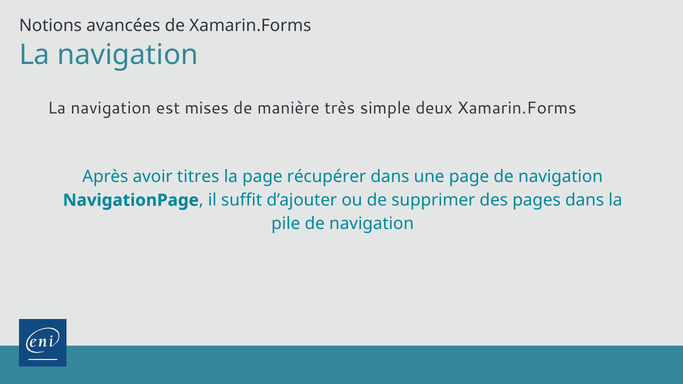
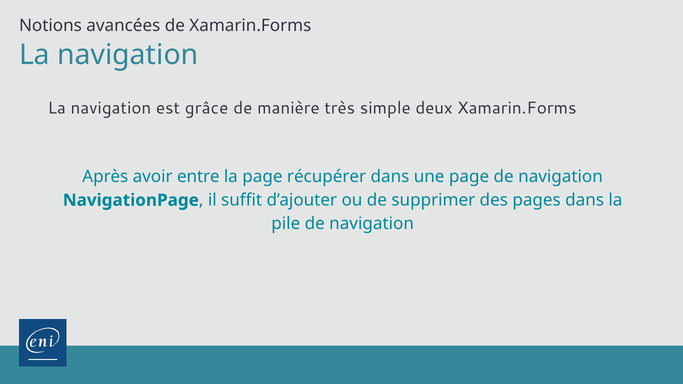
mises: mises -> grâce
titres: titres -> entre
